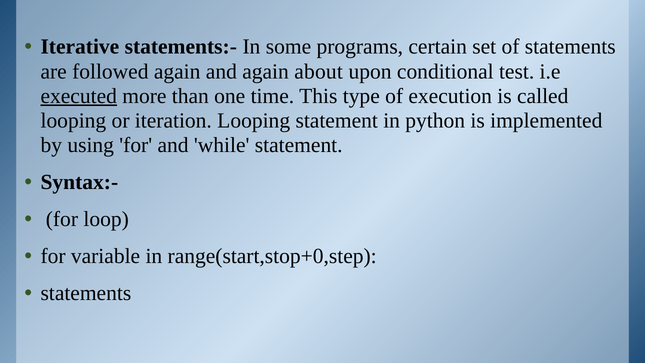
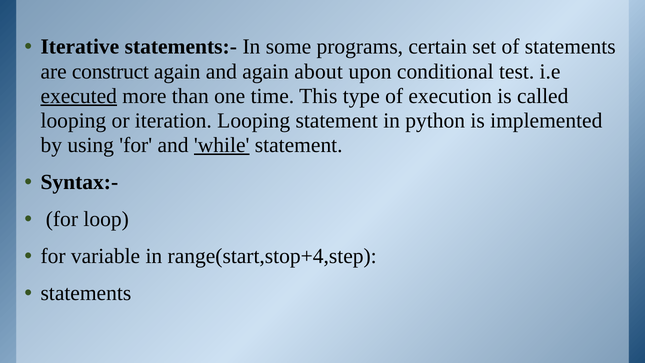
followed: followed -> construct
while underline: none -> present
range(start,stop+0,step: range(start,stop+0,step -> range(start,stop+4,step
